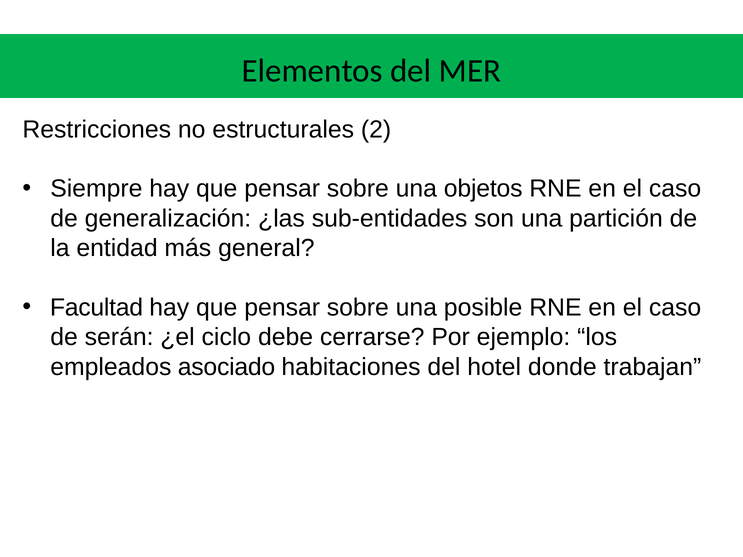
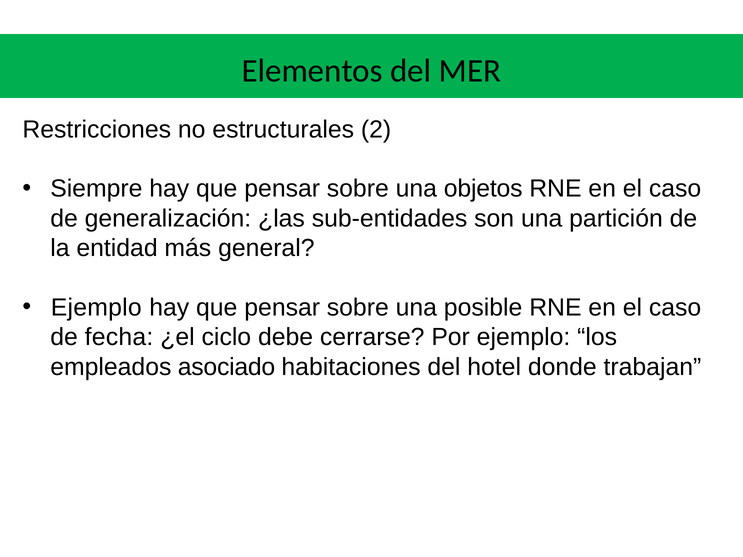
Facultad at (97, 308): Facultad -> Ejemplo
serán: serán -> fecha
